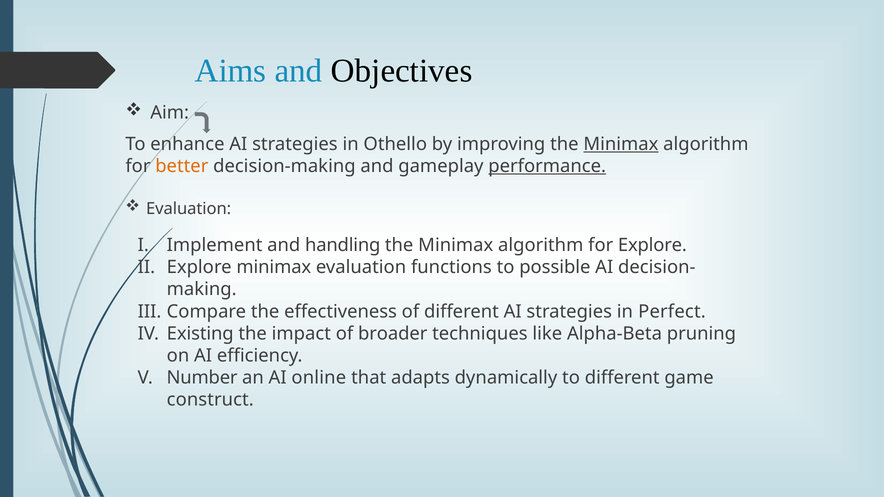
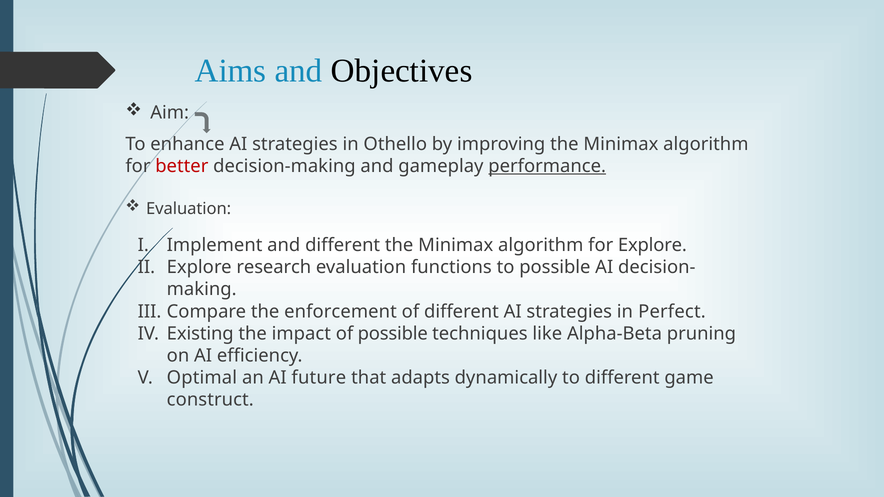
Minimax at (621, 144) underline: present -> none
better colour: orange -> red
and handling: handling -> different
Explore minimax: minimax -> research
effectiveness: effectiveness -> enforcement
of broader: broader -> possible
Number: Number -> Optimal
online: online -> future
